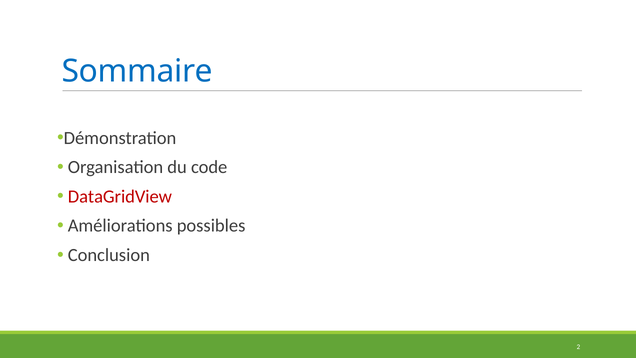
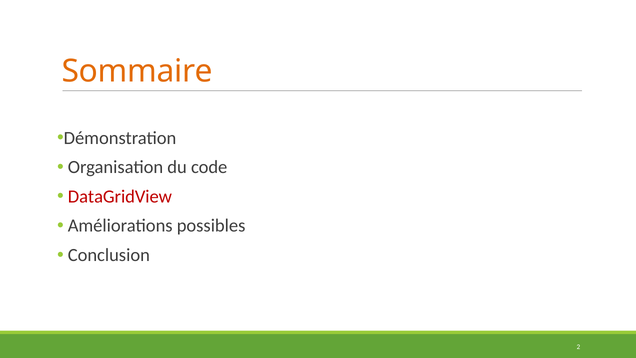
Sommaire colour: blue -> orange
